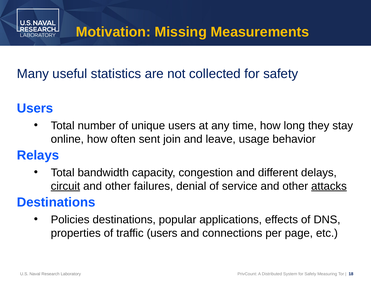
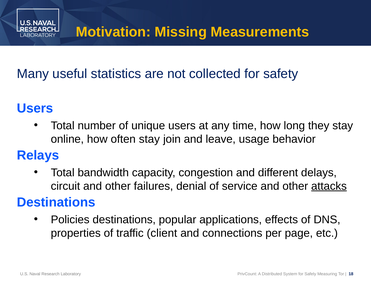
often sent: sent -> stay
circuit underline: present -> none
traffic users: users -> client
